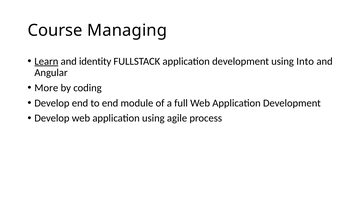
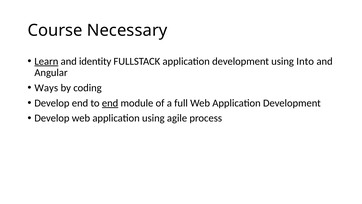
Managing: Managing -> Necessary
More: More -> Ways
end at (110, 103) underline: none -> present
